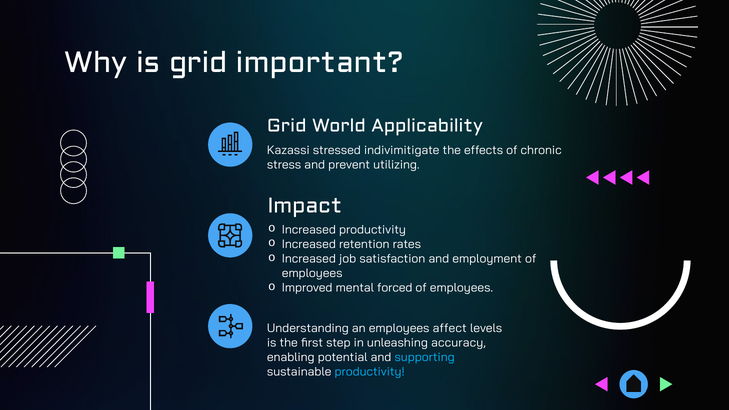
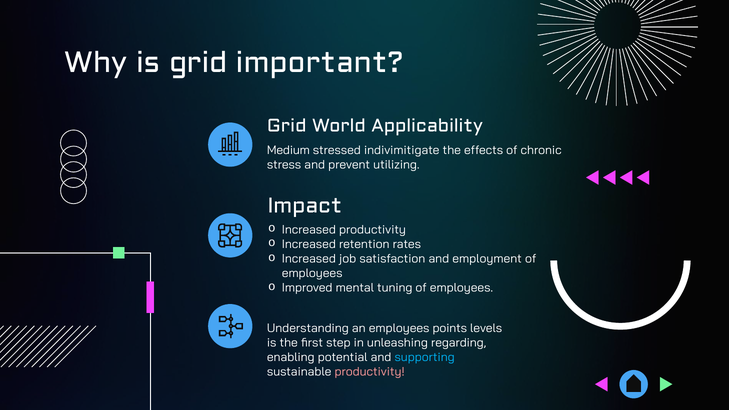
Kazassi: Kazassi -> Medium
forced: forced -> tuning
affect: affect -> points
accuracy: accuracy -> regarding
productivity at (370, 372) colour: light blue -> pink
